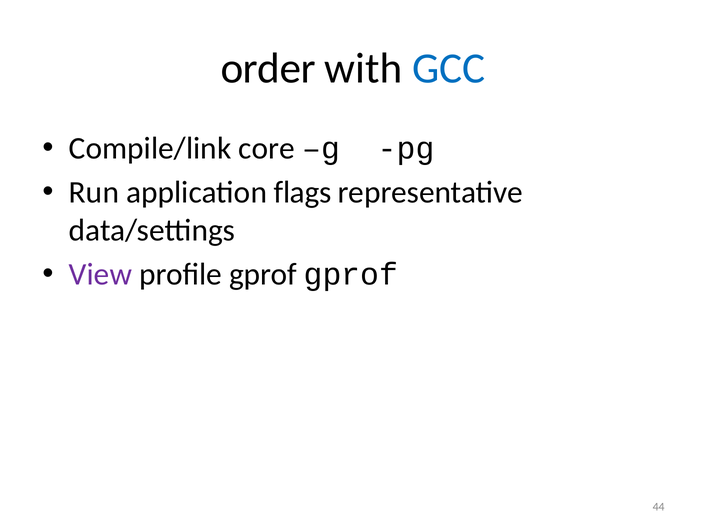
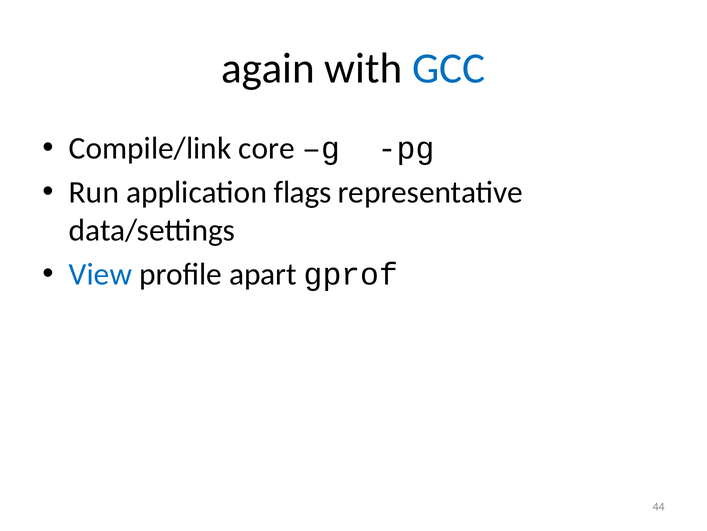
order: order -> again
View colour: purple -> blue
profile gprof: gprof -> apart
